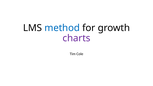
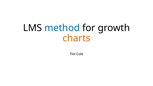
charts colour: purple -> orange
